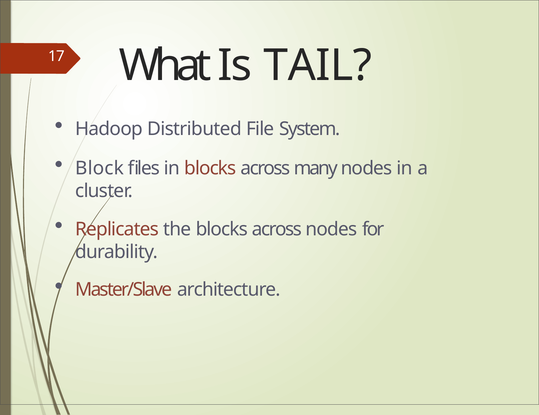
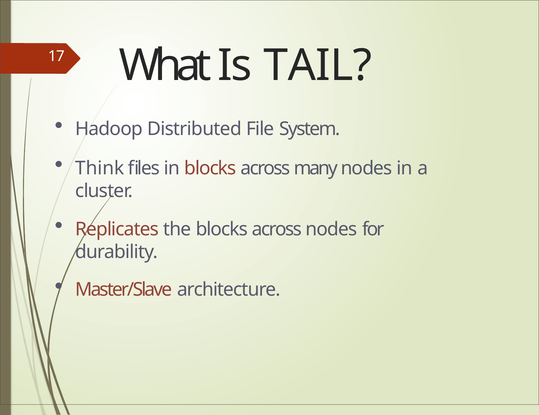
Block: Block -> Think
